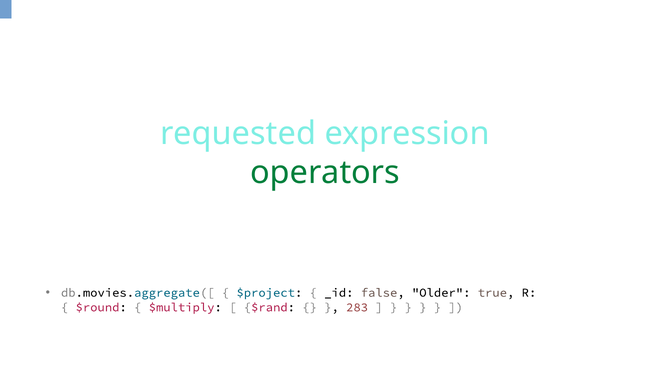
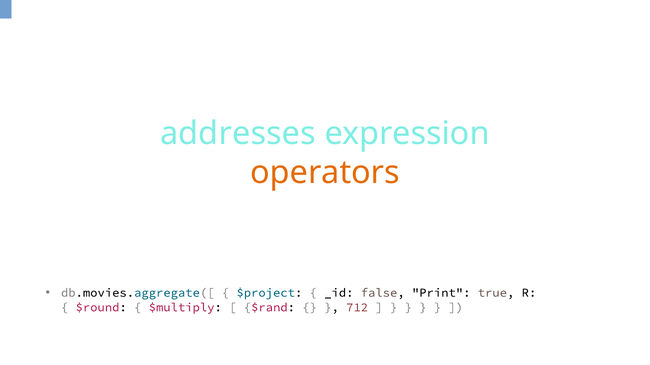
requested: requested -> addresses
operators colour: green -> orange
Older: Older -> Print
283: 283 -> 712
